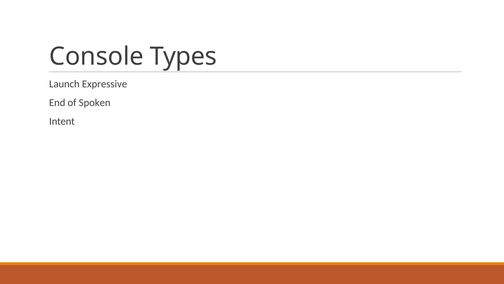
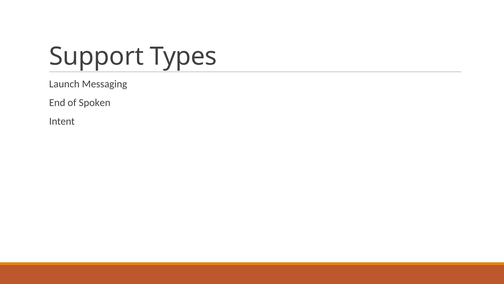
Console: Console -> Support
Expressive: Expressive -> Messaging
